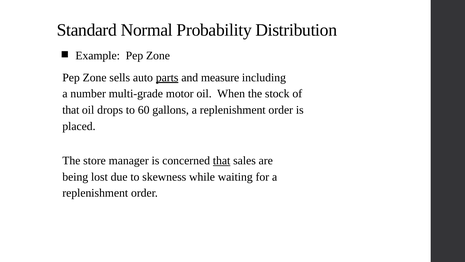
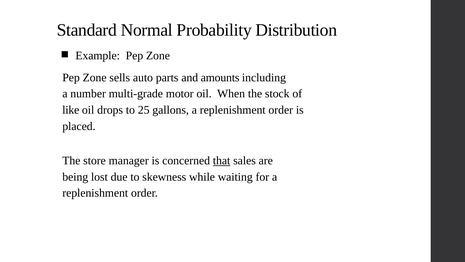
parts underline: present -> none
measure: measure -> amounts
that at (71, 110): that -> like
60: 60 -> 25
